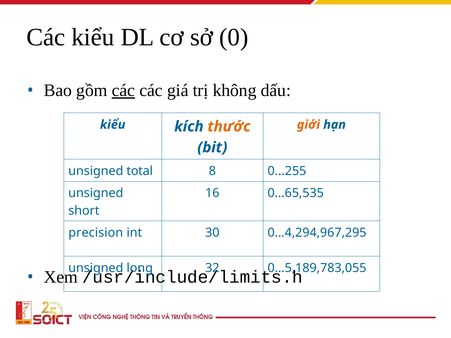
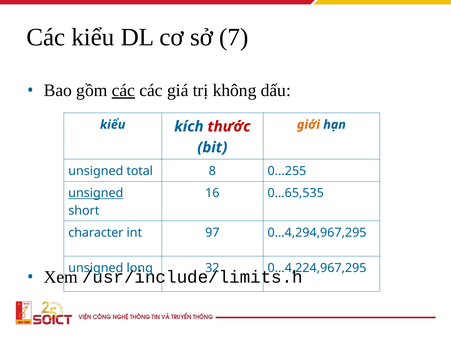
0: 0 -> 7
thước colour: orange -> red
unsigned at (96, 193) underline: none -> present
precision: precision -> character
30: 30 -> 97
0…5,189,783,055: 0…5,189,783,055 -> 0…4,224,967,295
